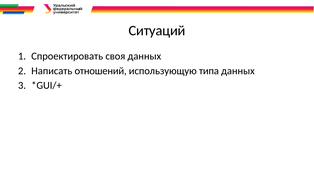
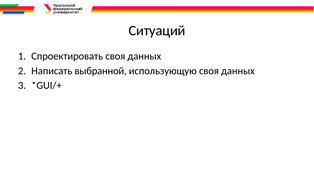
отношений: отношений -> выбранной
использующую типа: типа -> своя
